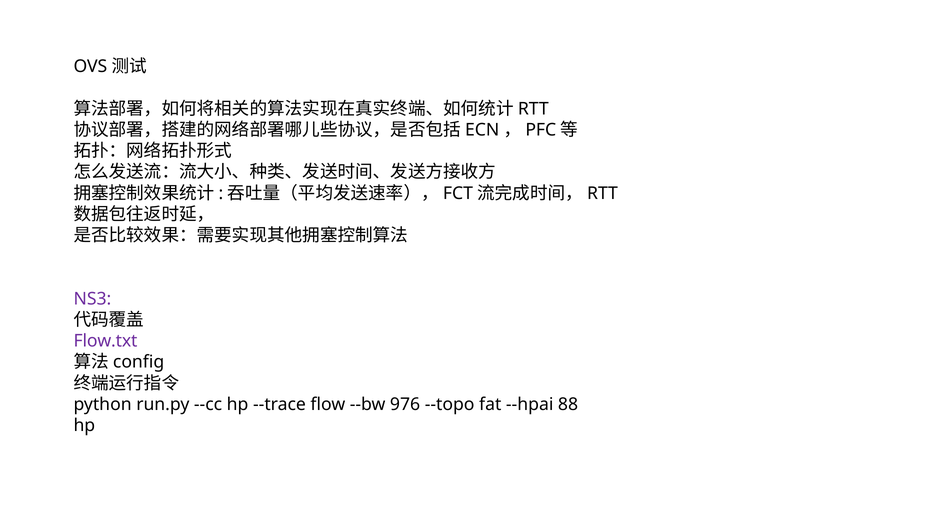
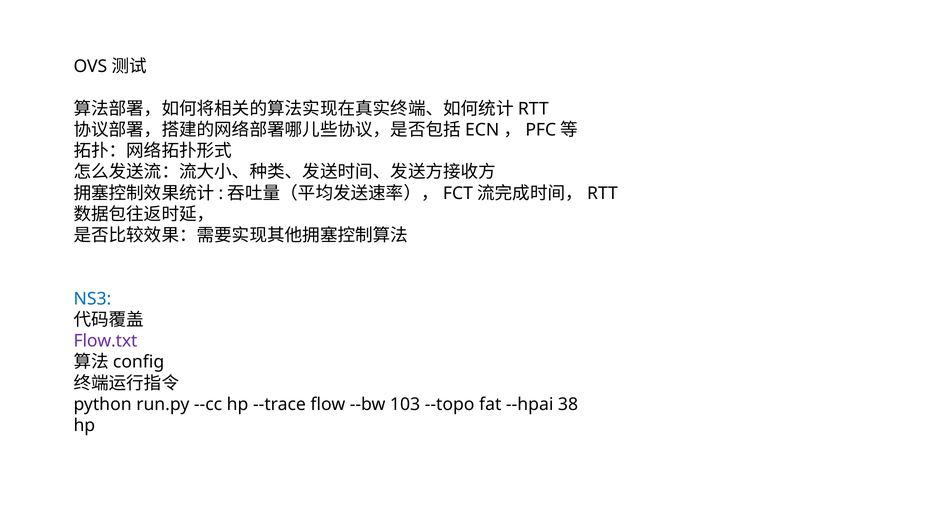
NS3 colour: purple -> blue
976: 976 -> 103
88: 88 -> 38
